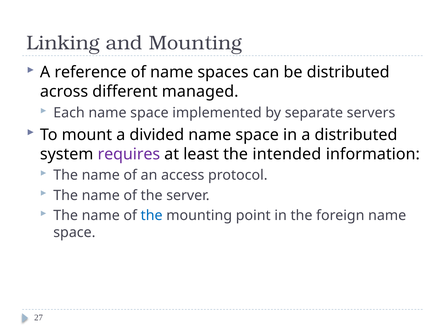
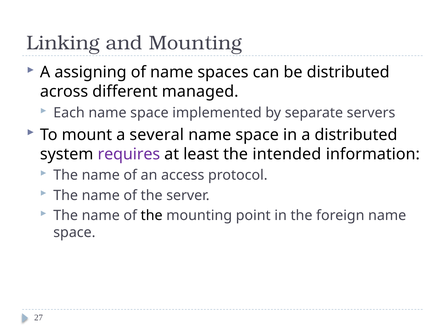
reference: reference -> assigning
divided: divided -> several
the at (152, 215) colour: blue -> black
